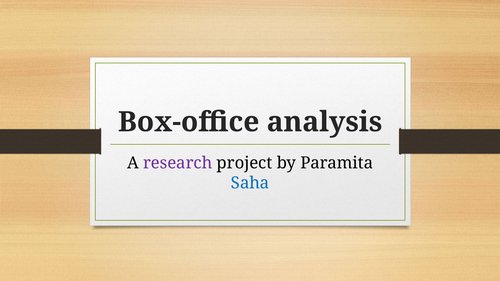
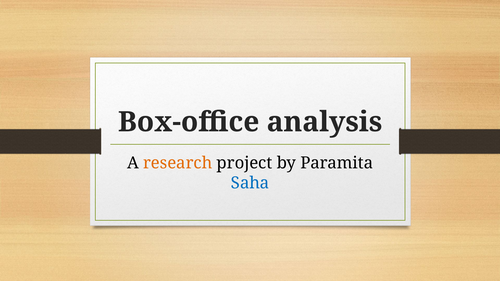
research colour: purple -> orange
